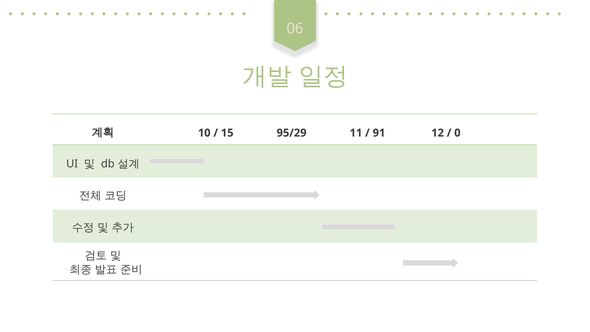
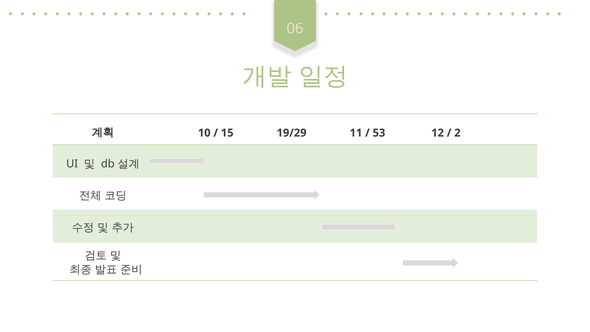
95/29: 95/29 -> 19/29
91: 91 -> 53
0: 0 -> 2
